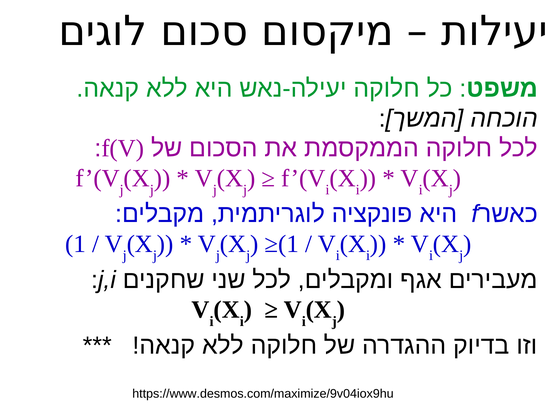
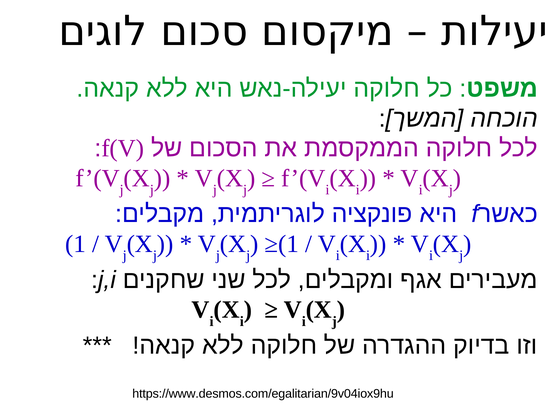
https://www.desmos.com/maximize/9v04iox9hu: https://www.desmos.com/maximize/9v04iox9hu -> https://www.desmos.com/egalitarian/9v04iox9hu
